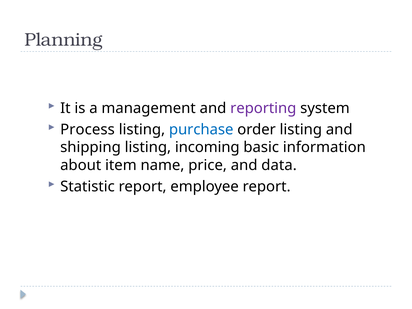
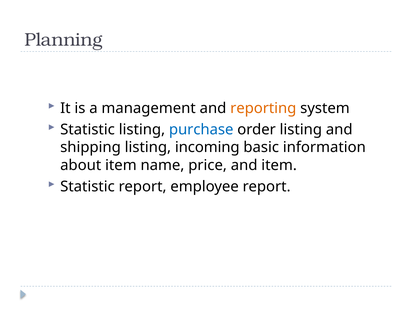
reporting colour: purple -> orange
Process at (87, 129): Process -> Statistic
and data: data -> item
